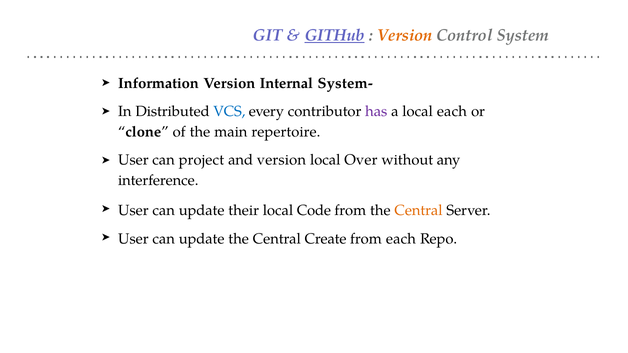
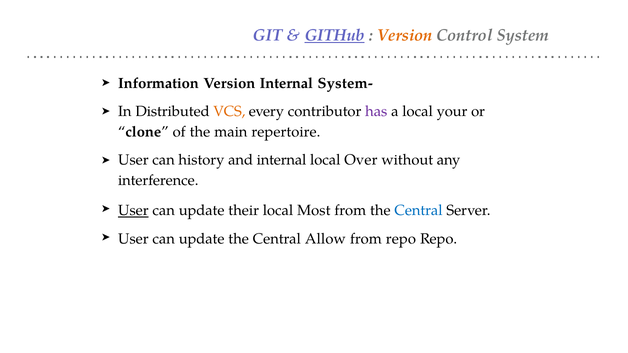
VCS colour: blue -> orange
local each: each -> your
project: project -> history
and version: version -> internal
User at (133, 211) underline: none -> present
Code: Code -> Most
Central at (419, 211) colour: orange -> blue
Create: Create -> Allow
from each: each -> repo
